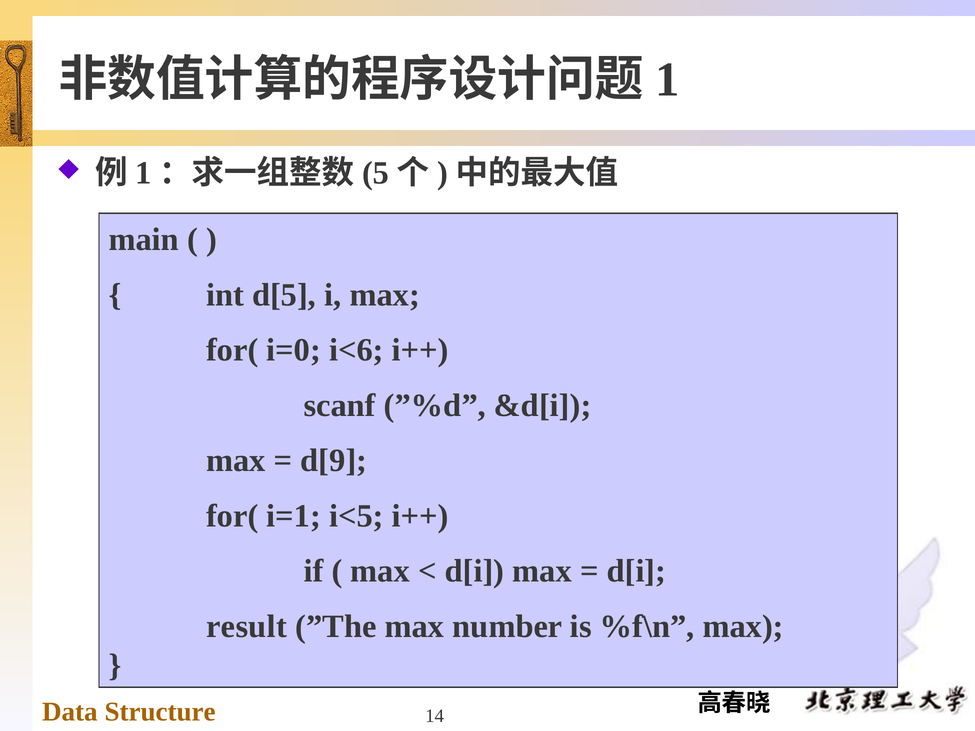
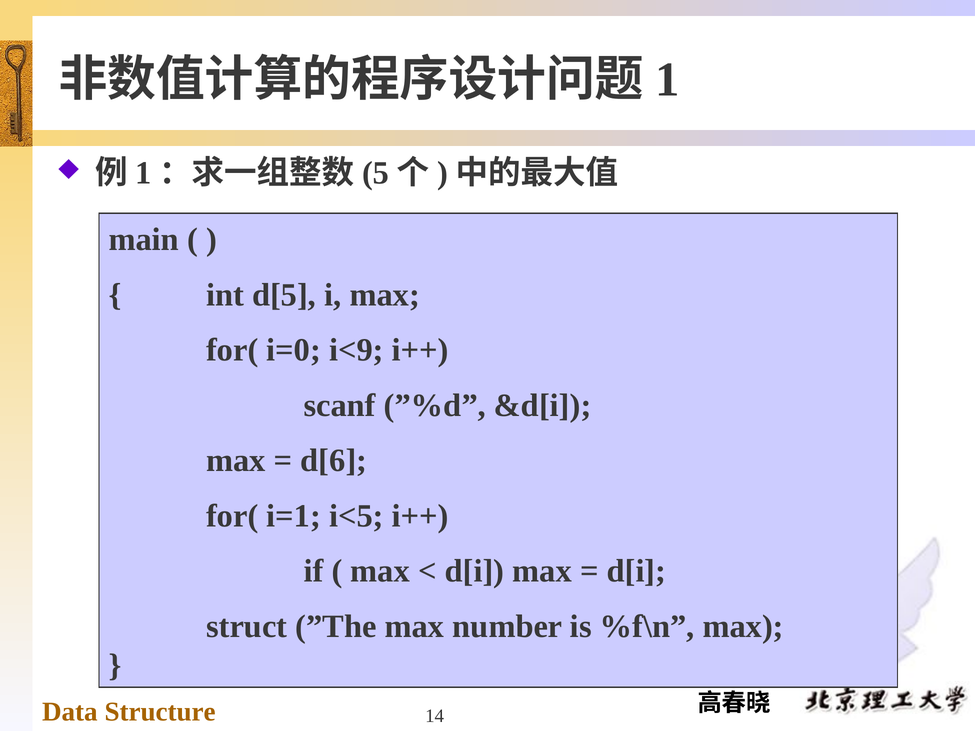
i<6: i<6 -> i<9
d[9: d[9 -> d[6
result: result -> struct
